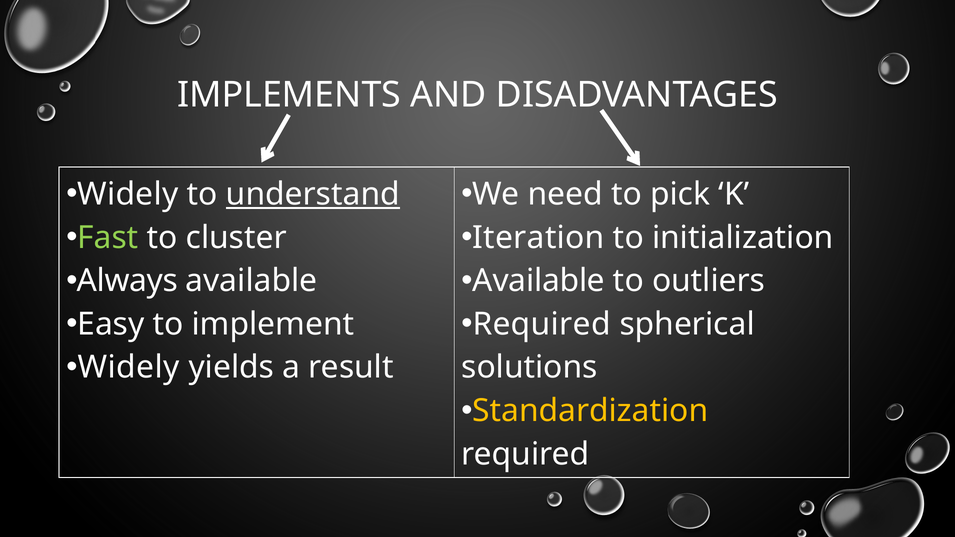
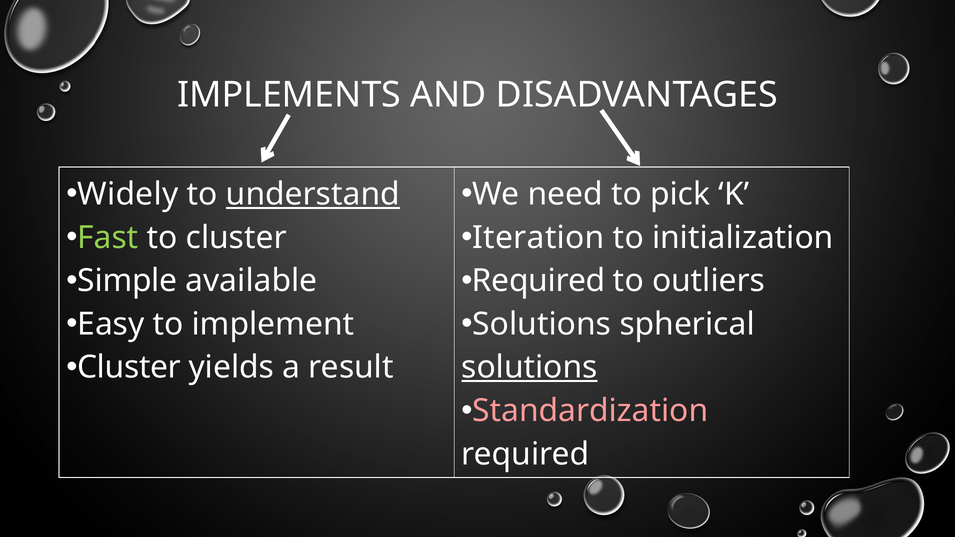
Always: Always -> Simple
Available at (539, 281): Available -> Required
Required at (542, 324): Required -> Solutions
Widely at (129, 368): Widely -> Cluster
solutions at (530, 368) underline: none -> present
Standardization colour: yellow -> pink
